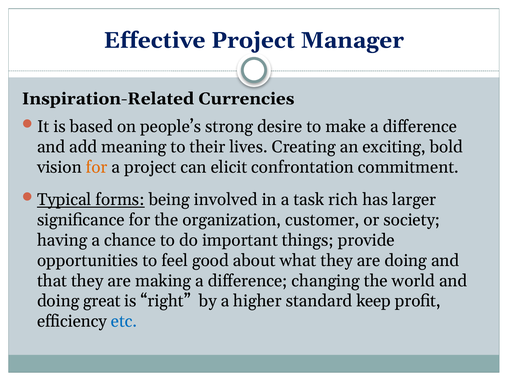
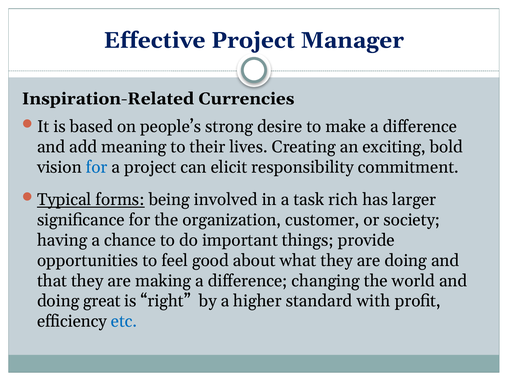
for at (97, 167) colour: orange -> blue
confrontation: confrontation -> responsibility
keep: keep -> with
